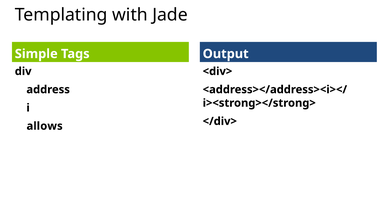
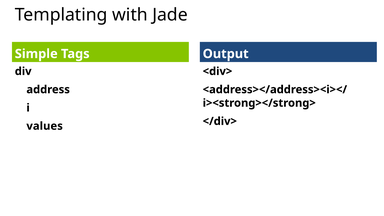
allows: allows -> values
